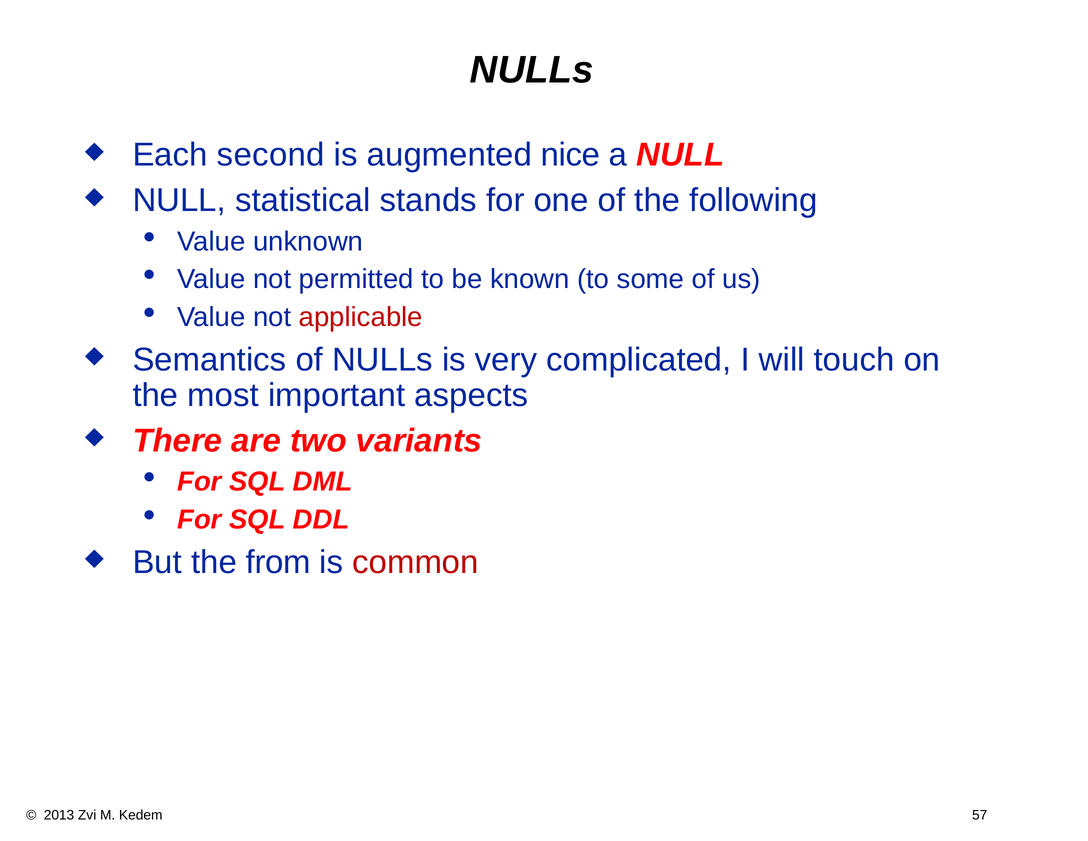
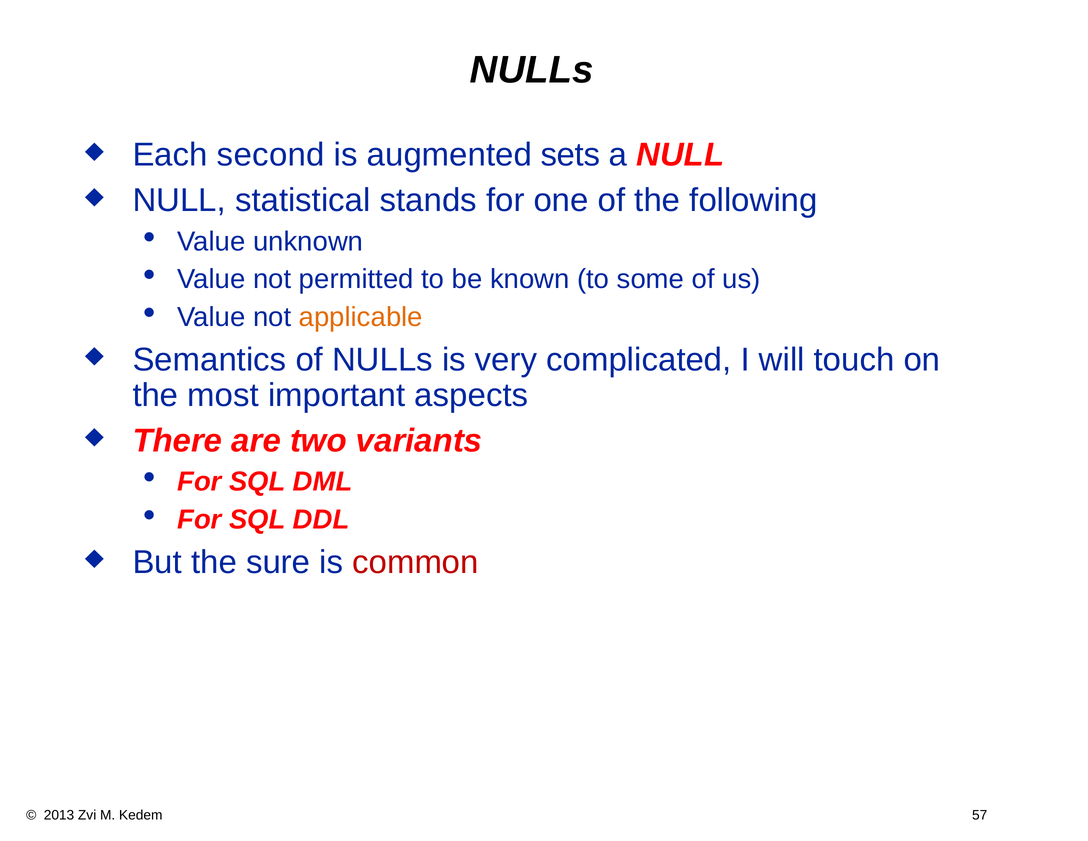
nice: nice -> sets
applicable colour: red -> orange
from: from -> sure
